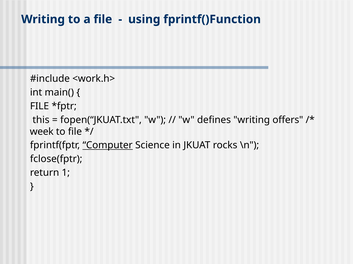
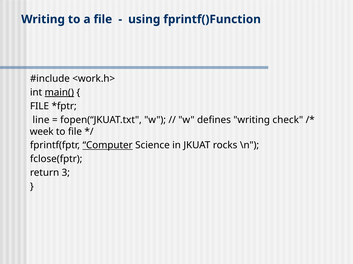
main( underline: none -> present
this: this -> line
offers: offers -> check
1: 1 -> 3
